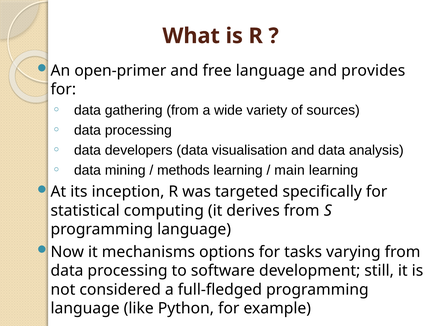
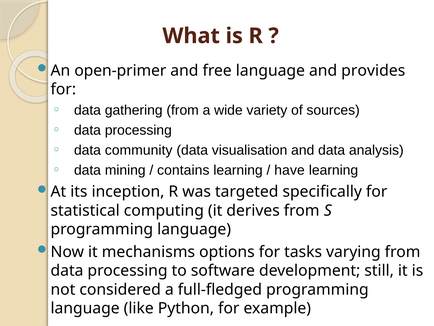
developers: developers -> community
methods: methods -> contains
main: main -> have
